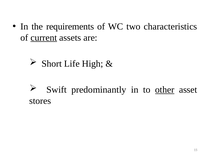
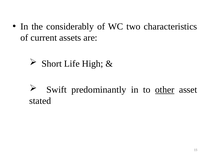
requirements: requirements -> considerably
current underline: present -> none
stores: stores -> stated
